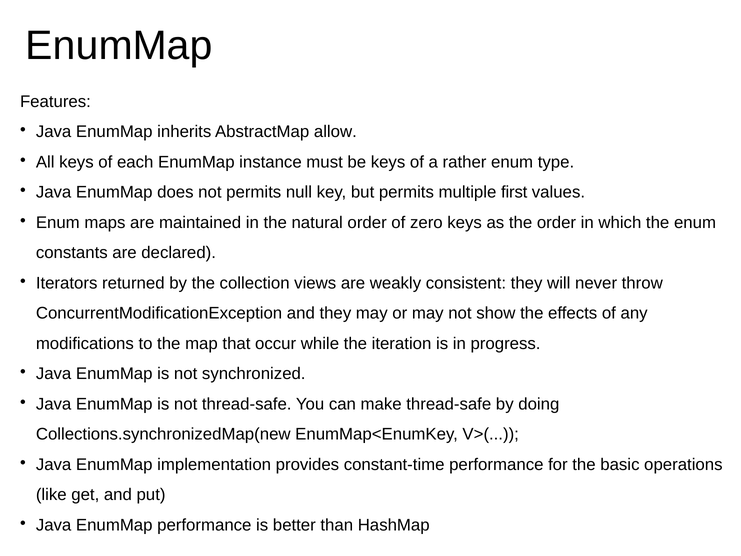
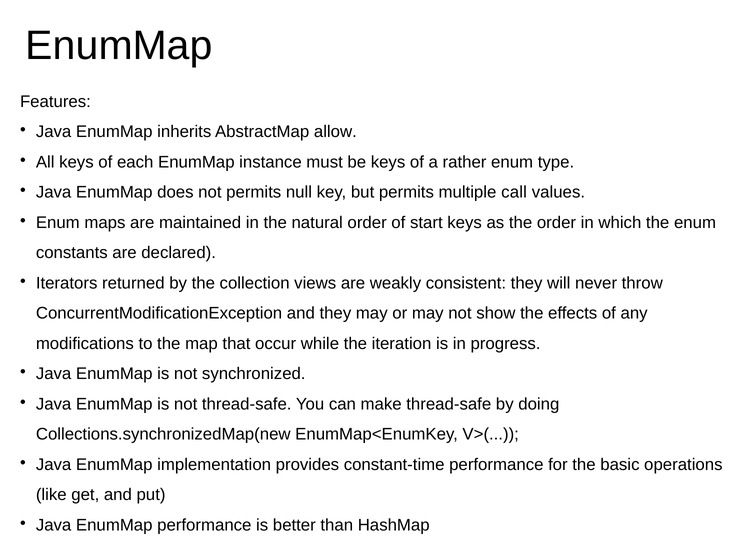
first: first -> call
zero: zero -> start
